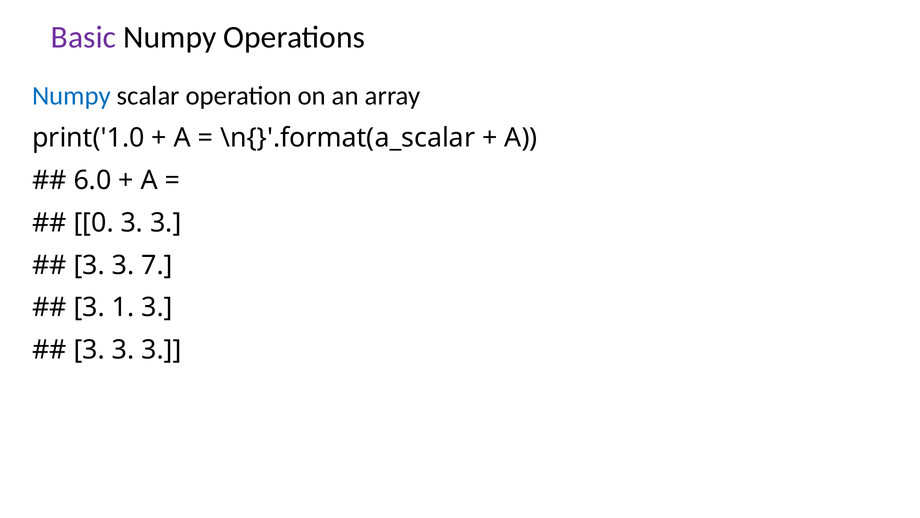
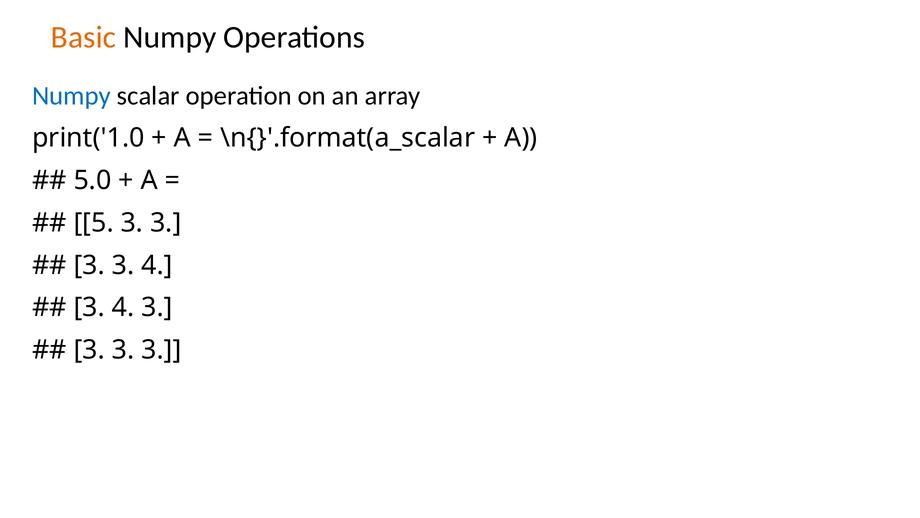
Basic colour: purple -> orange
6.0: 6.0 -> 5.0
0: 0 -> 5
3 3 7: 7 -> 4
1 at (123, 307): 1 -> 4
